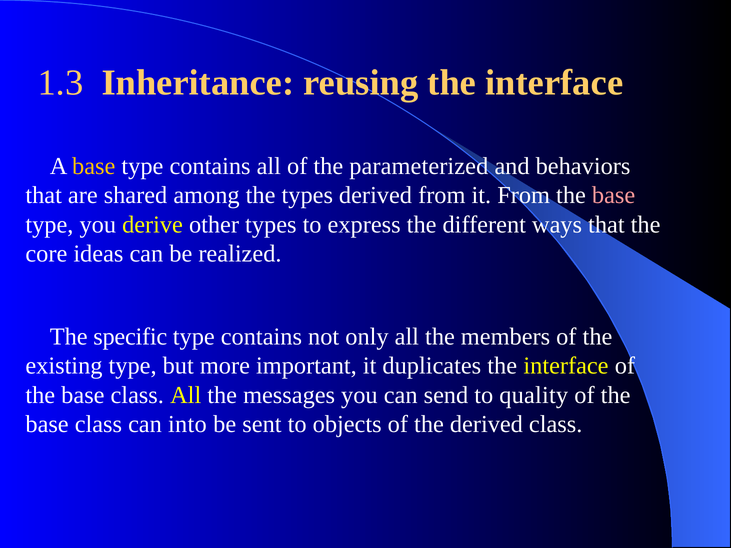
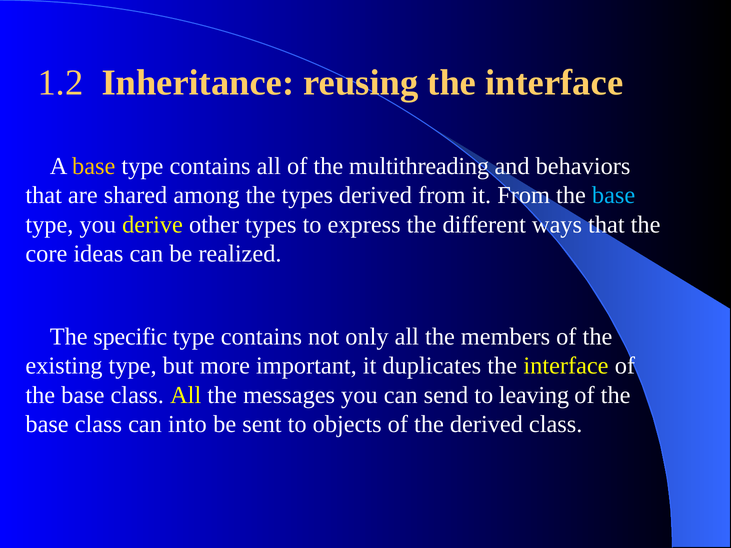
1.3: 1.3 -> 1.2
parameterized: parameterized -> multithreading
base at (614, 195) colour: pink -> light blue
quality: quality -> leaving
